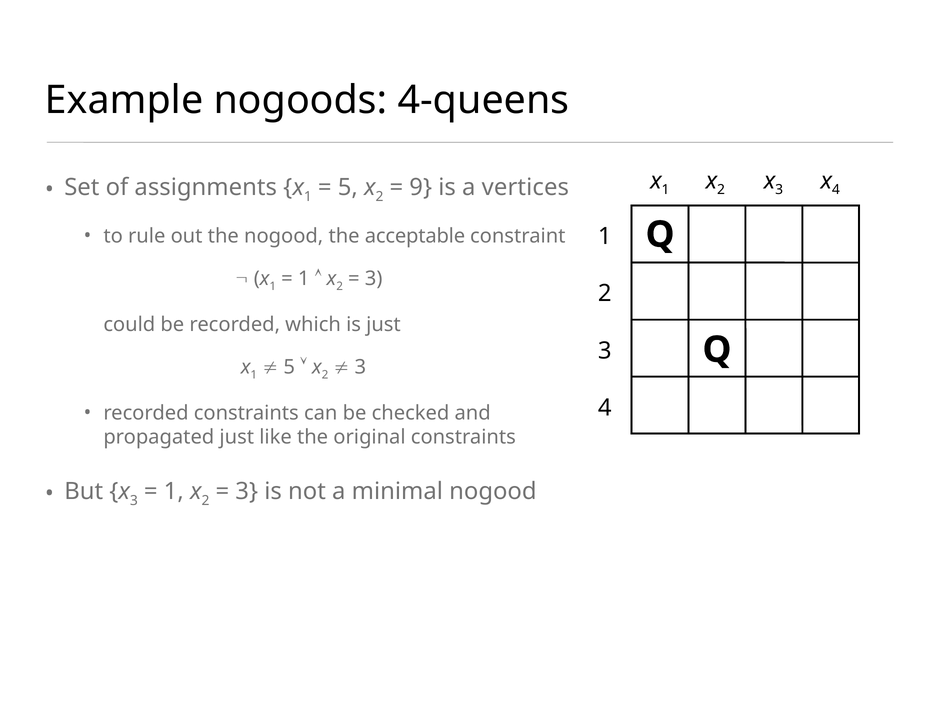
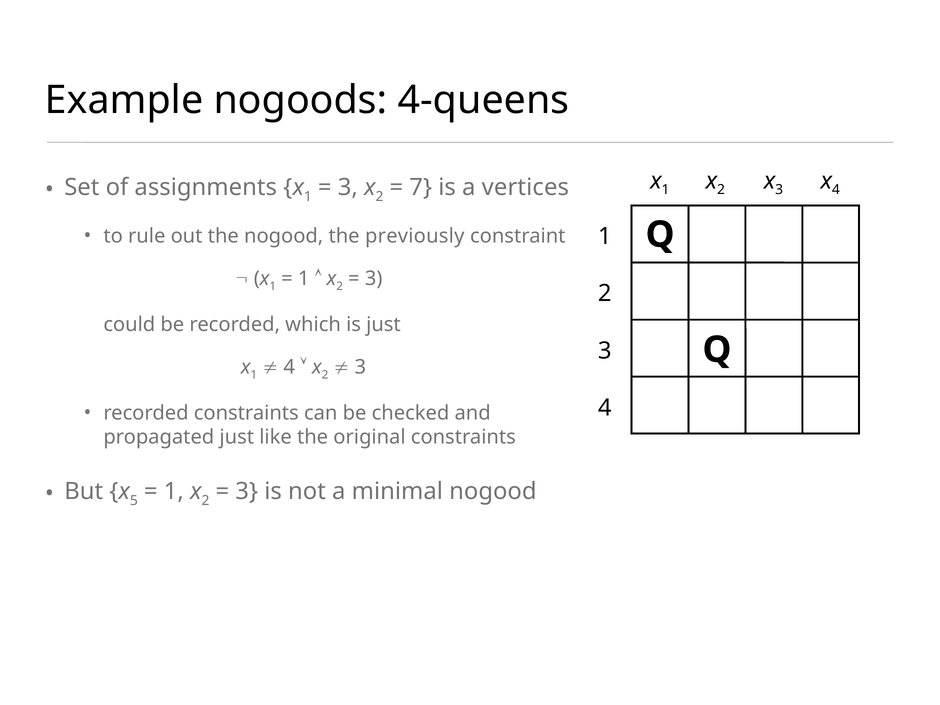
5 at (348, 188): 5 -> 3
9: 9 -> 7
acceptable: acceptable -> previously
5 at (289, 367): 5 -> 4
3 at (134, 501): 3 -> 5
